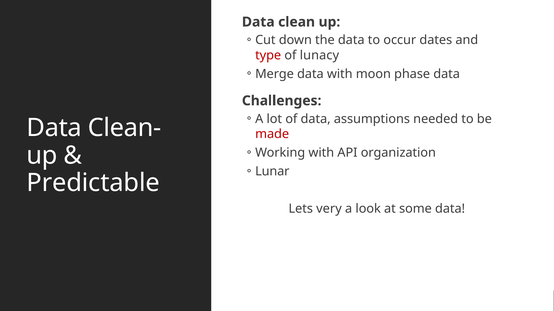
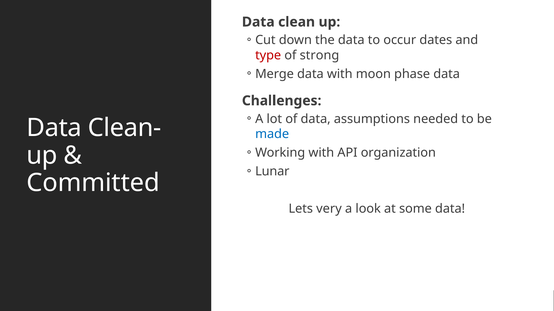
lunacy: lunacy -> strong
made colour: red -> blue
Predictable: Predictable -> Committed
